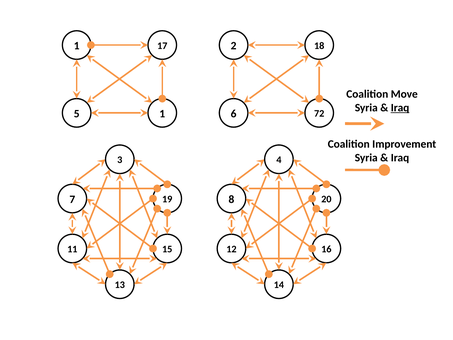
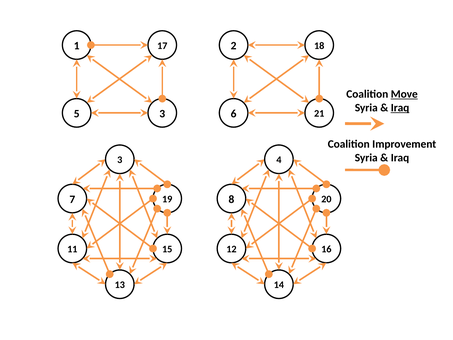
Move underline: none -> present
5 1: 1 -> 3
72: 72 -> 21
